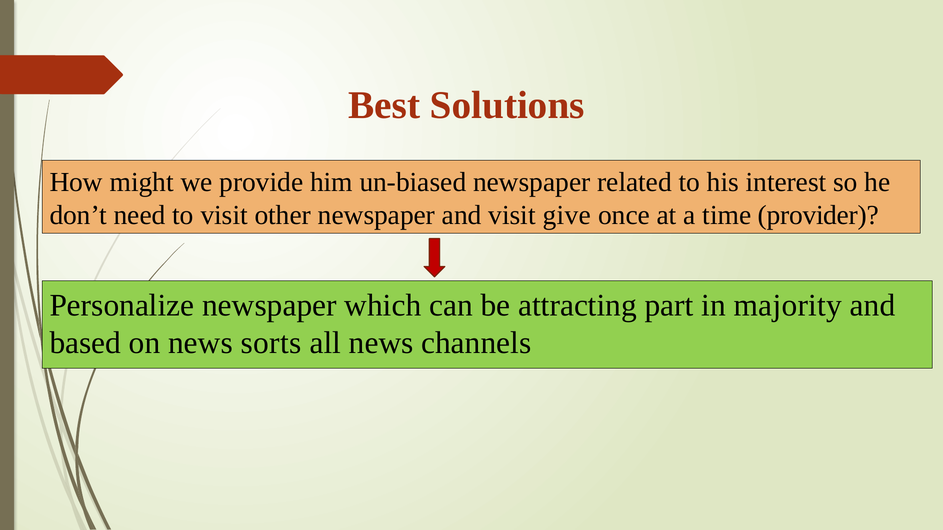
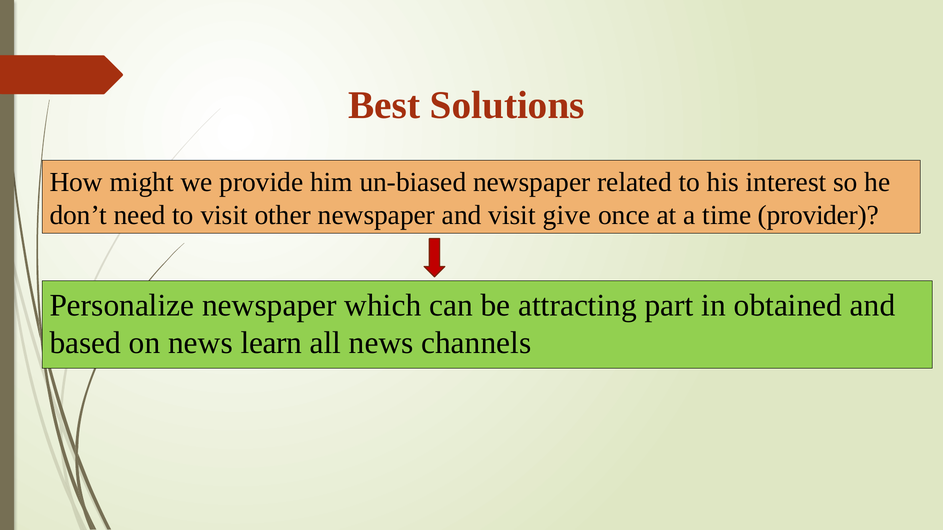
majority: majority -> obtained
sorts: sorts -> learn
